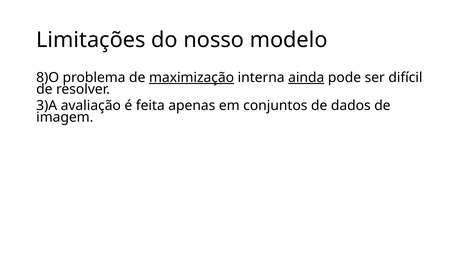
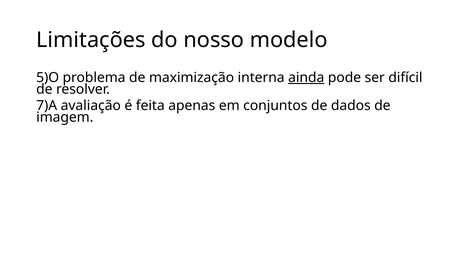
8)O: 8)O -> 5)O
maximização underline: present -> none
3)A: 3)A -> 7)A
